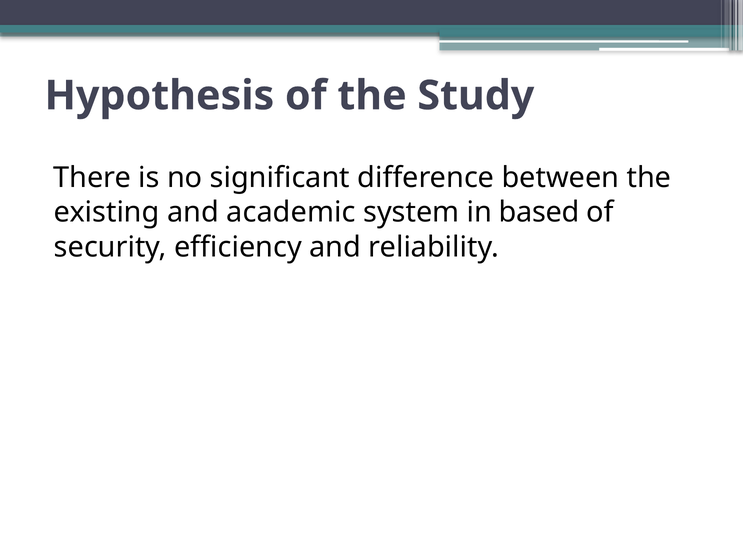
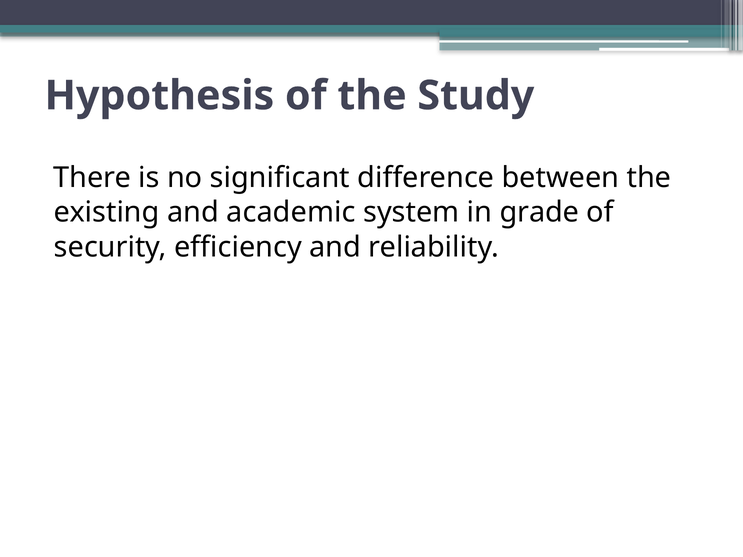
based: based -> grade
